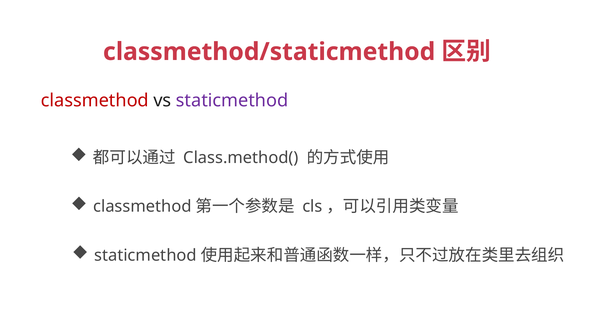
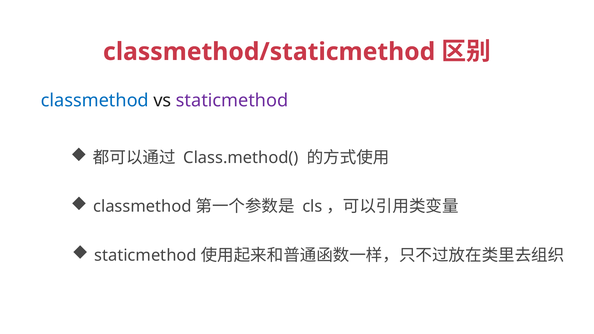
classmethod at (95, 101) colour: red -> blue
